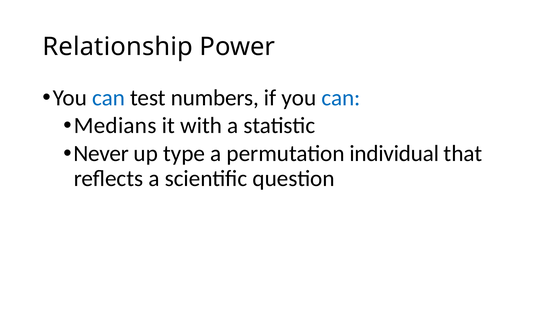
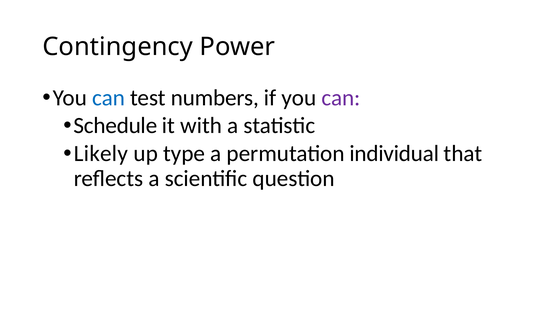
Relationship: Relationship -> Contingency
can at (341, 98) colour: blue -> purple
Medians: Medians -> Schedule
Never: Never -> Likely
